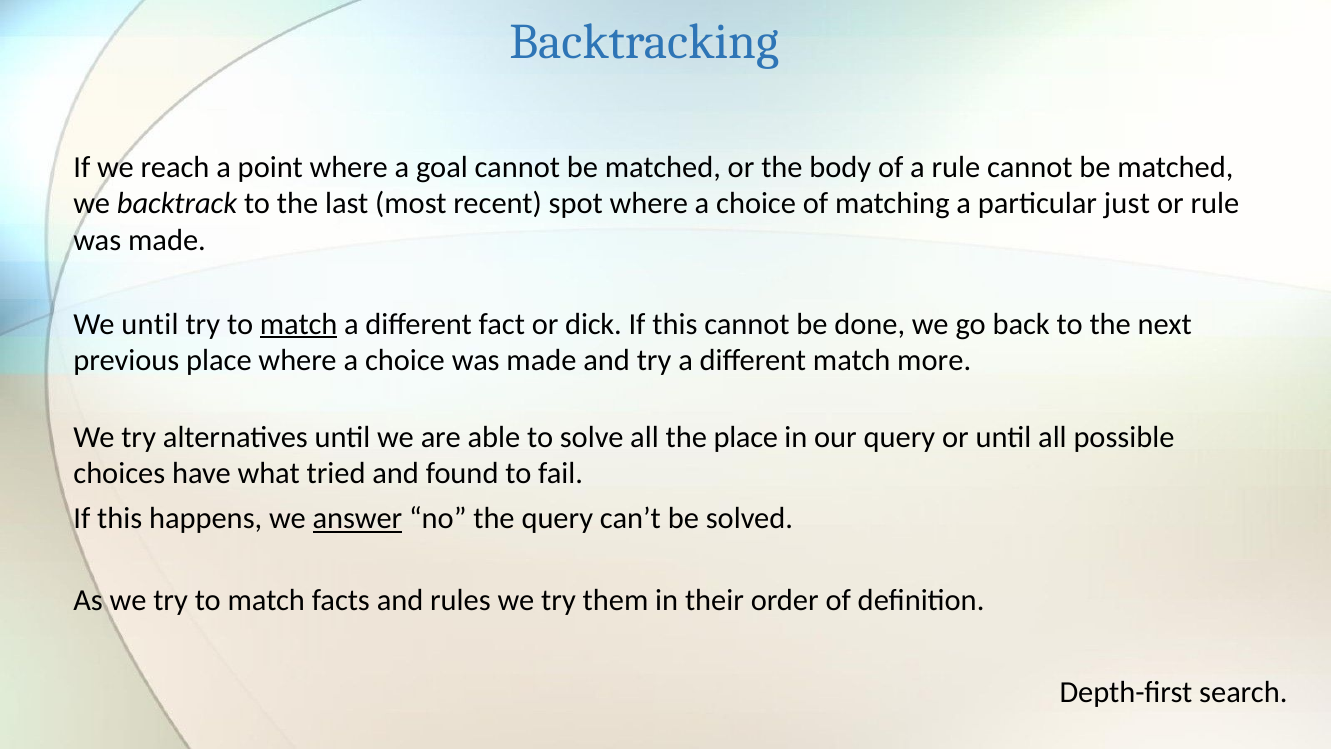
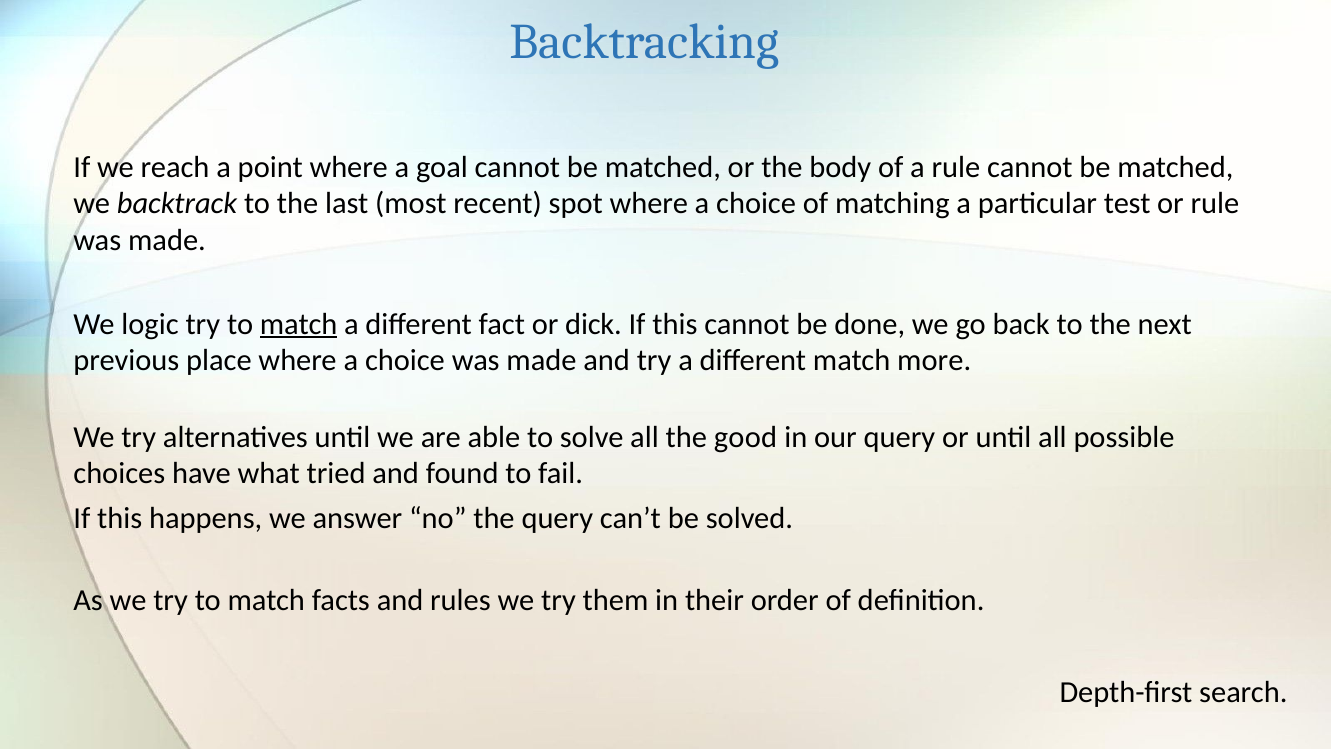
just: just -> test
We until: until -> logic
the place: place -> good
answer underline: present -> none
